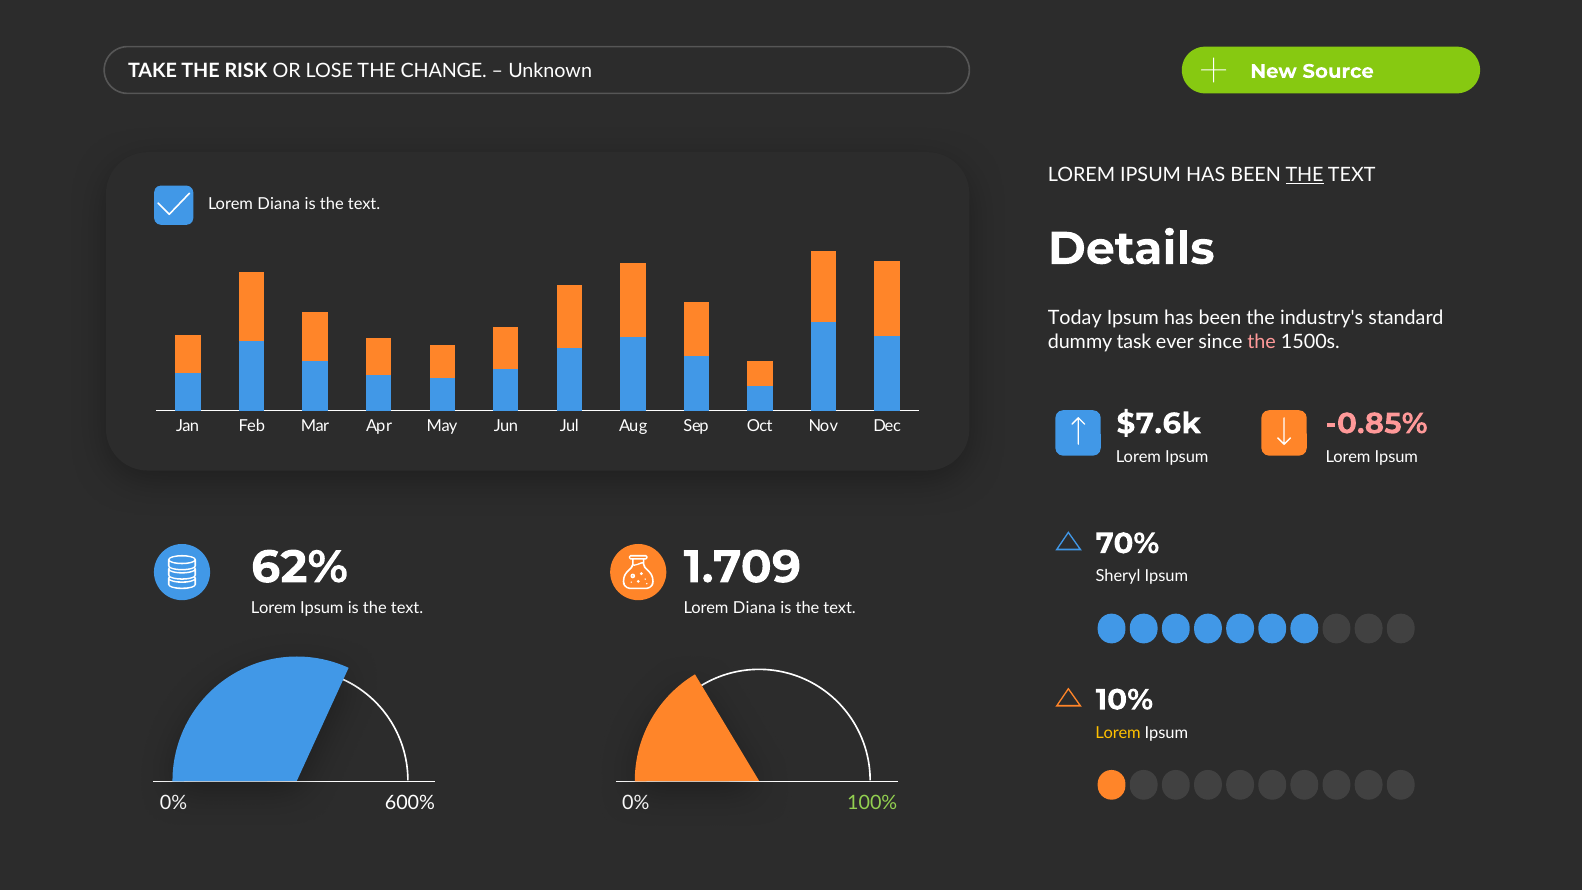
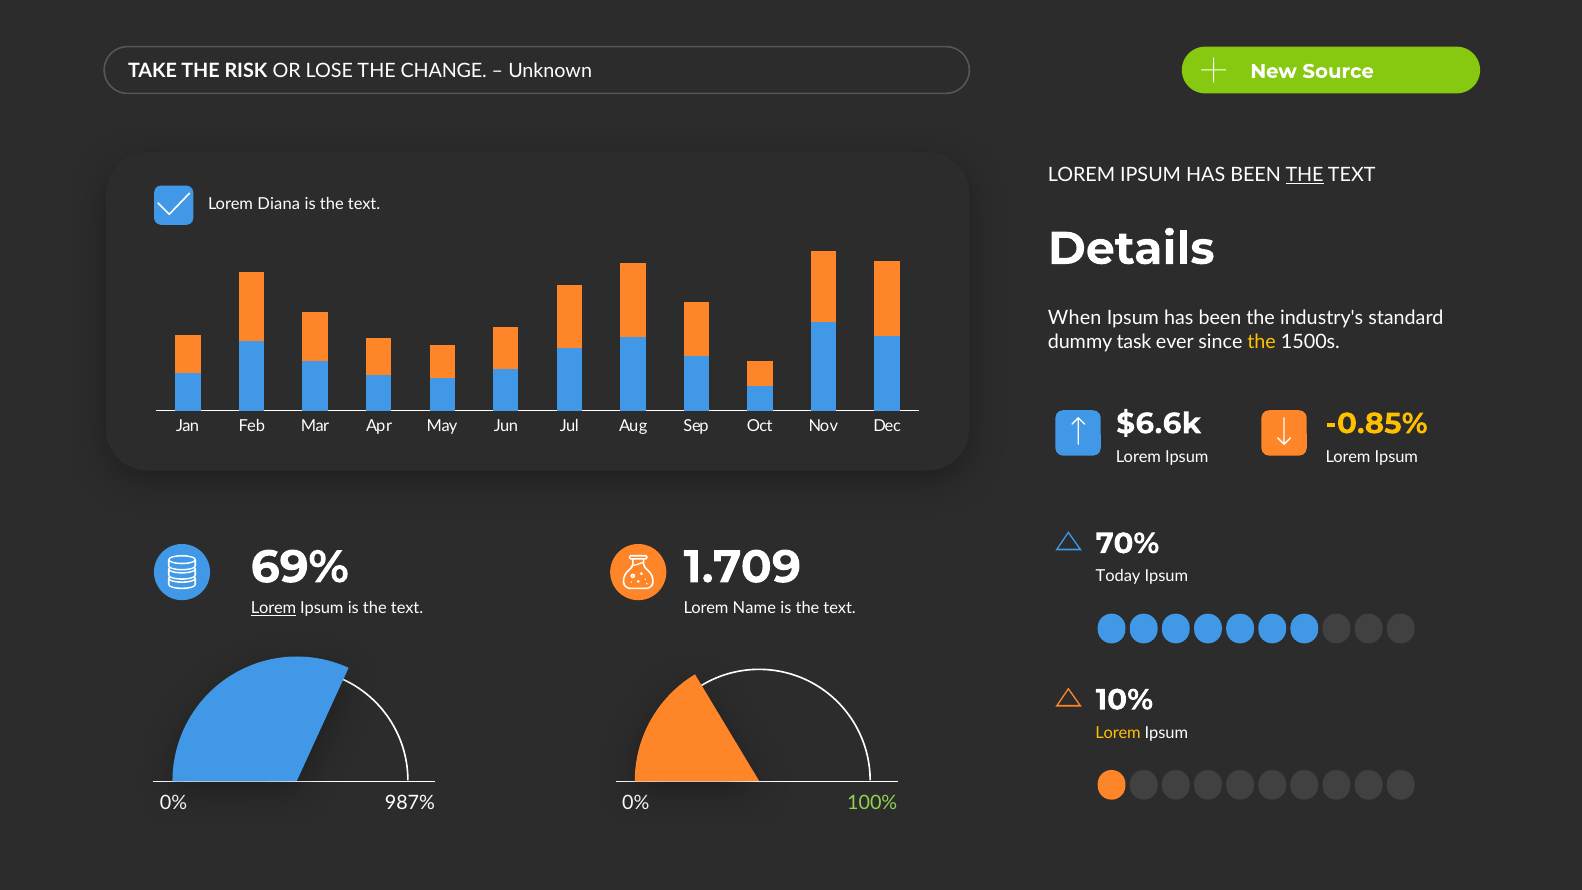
Today: Today -> When
the at (1262, 342) colour: pink -> yellow
$7.6k: $7.6k -> $6.6k
-0.85% colour: pink -> yellow
62%: 62% -> 69%
Sheryl: Sheryl -> Today
Lorem at (274, 608) underline: none -> present
Diana at (754, 608): Diana -> Name
600%: 600% -> 987%
